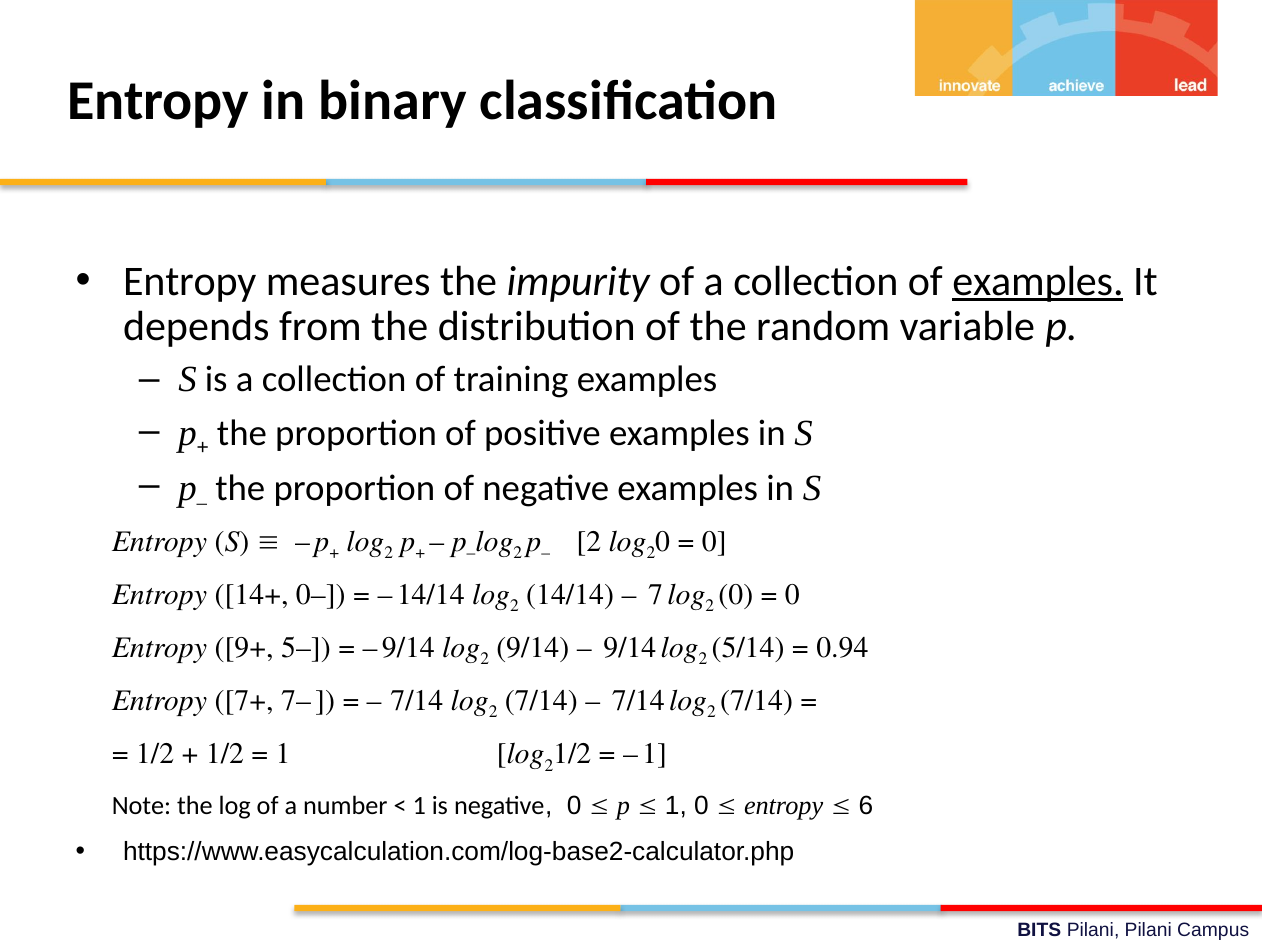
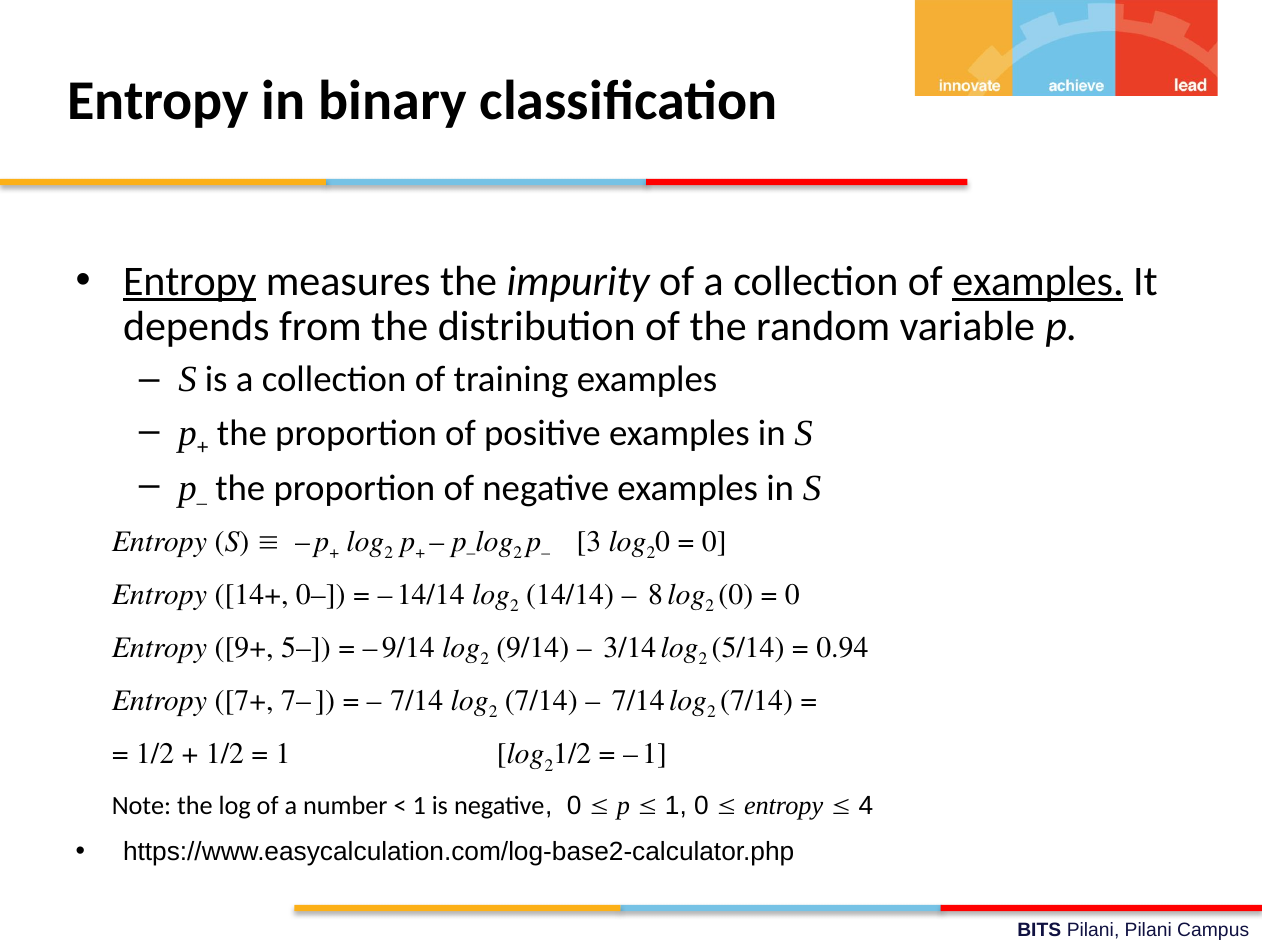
Entropy at (190, 281) underline: none -> present
2 at (589, 541): 2 -> 3
7: 7 -> 8
9/14 at (630, 647): 9/14 -> 3/14
6: 6 -> 4
